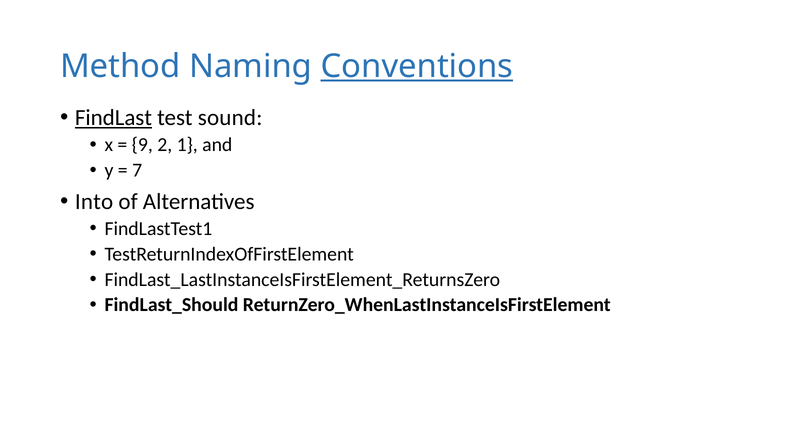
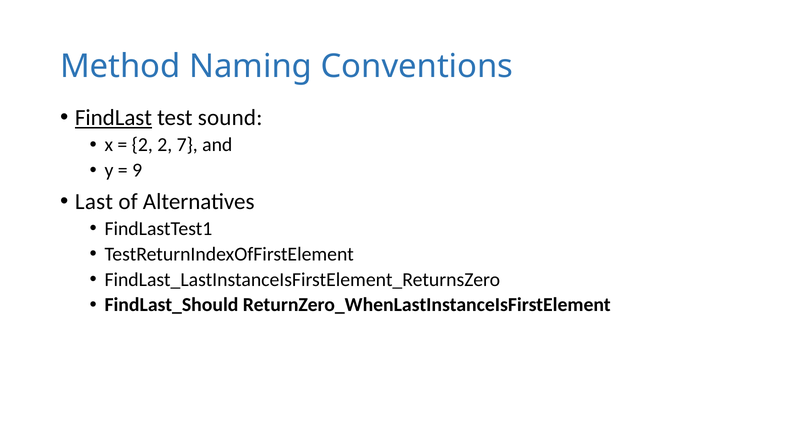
Conventions underline: present -> none
9 at (142, 145): 9 -> 2
1: 1 -> 7
7: 7 -> 9
Into: Into -> Last
